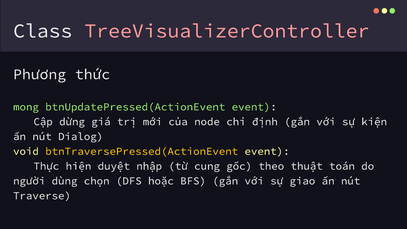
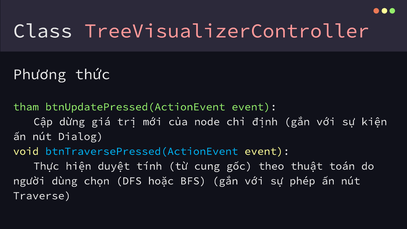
mong: mong -> tham
btnTraversePressed(ActionEvent colour: yellow -> light blue
nhập: nhập -> tính
giao: giao -> phép
